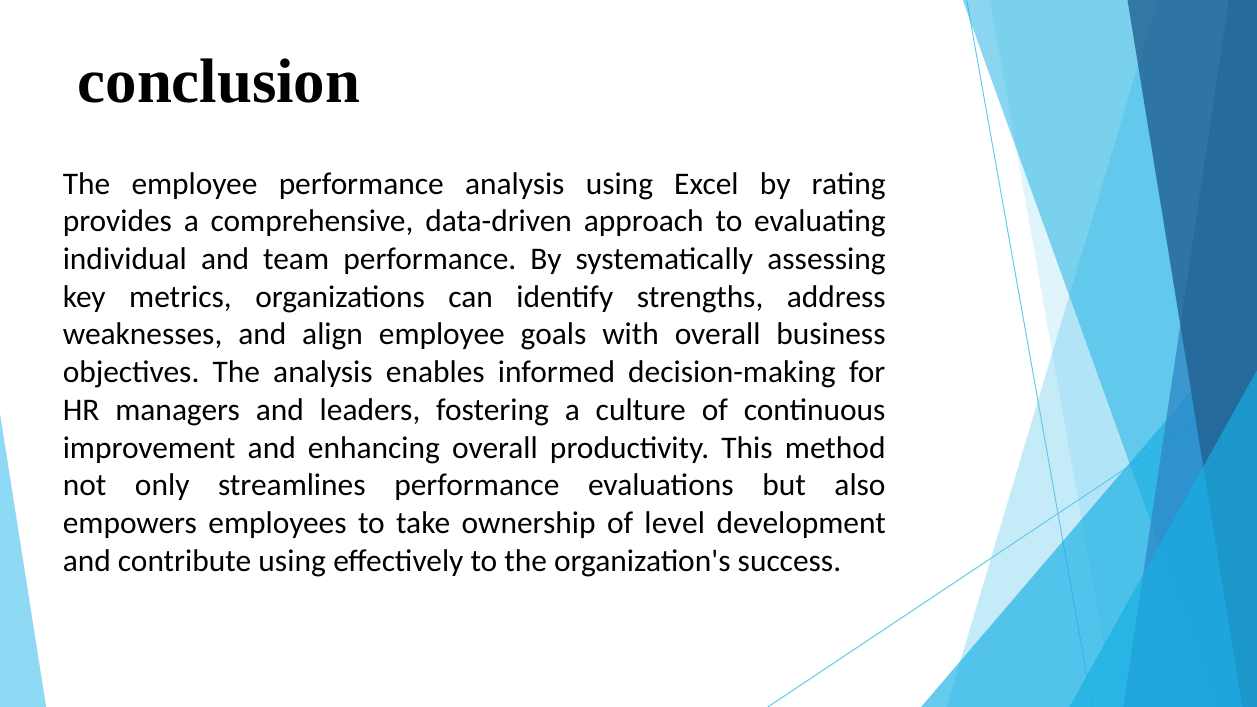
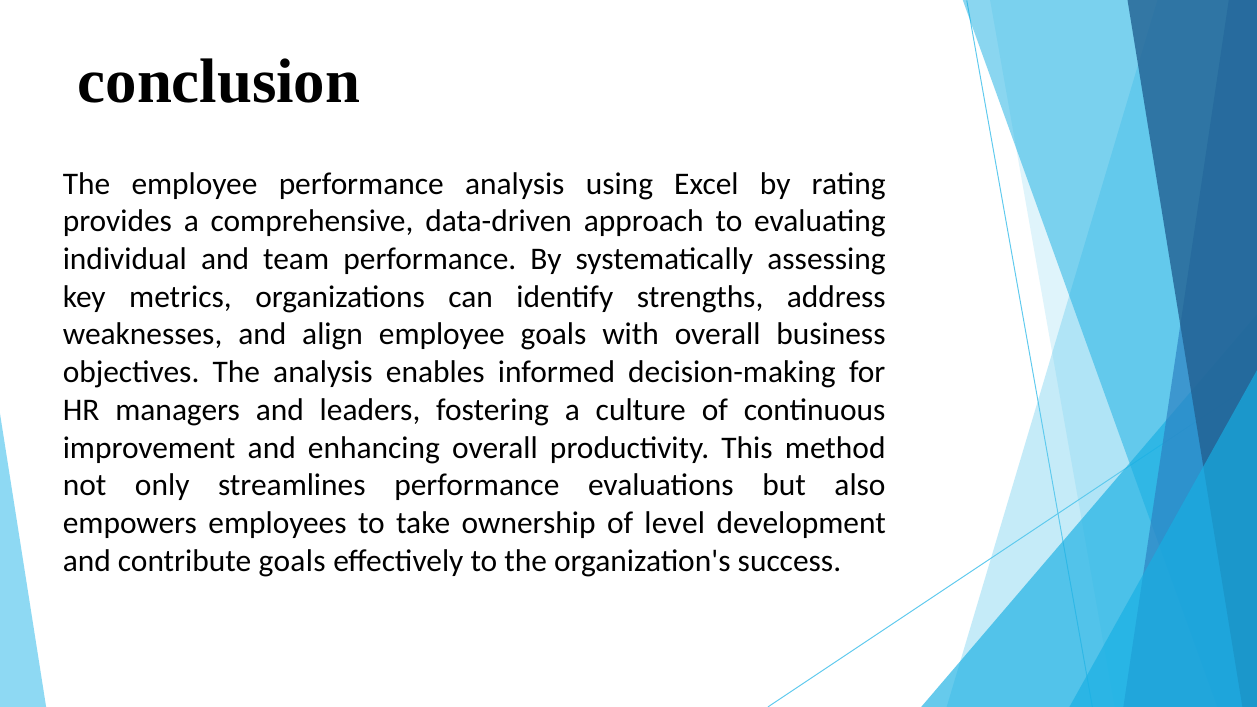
contribute using: using -> goals
